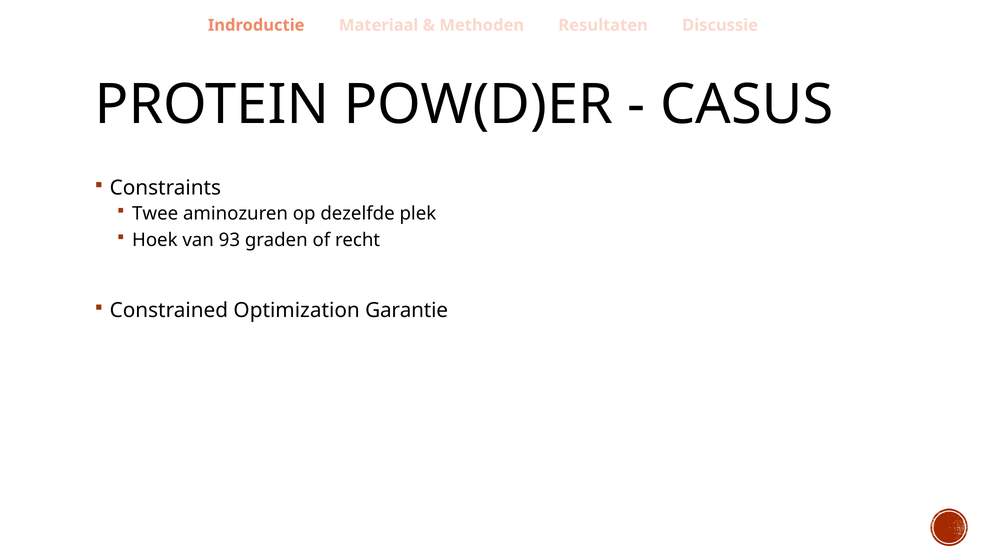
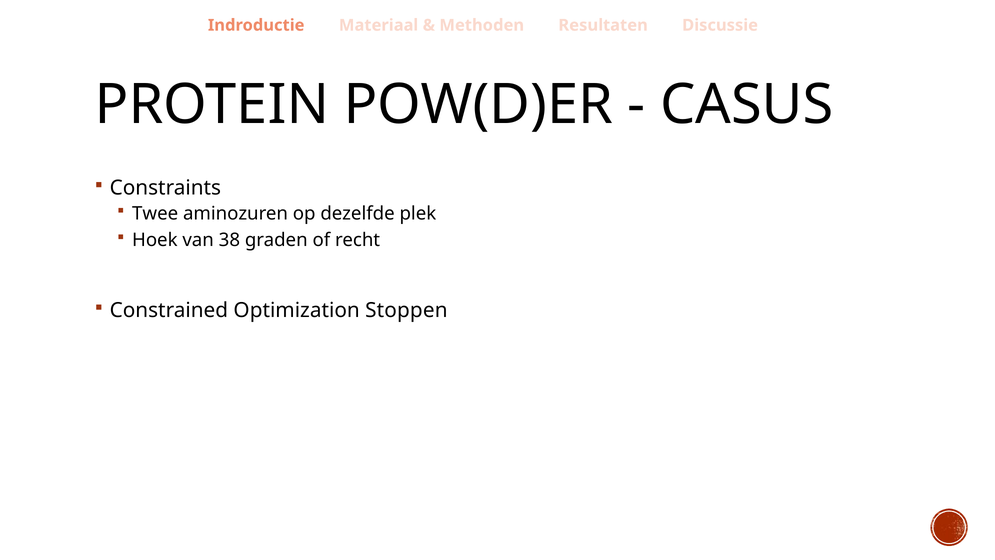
93: 93 -> 38
Garantie: Garantie -> Stoppen
